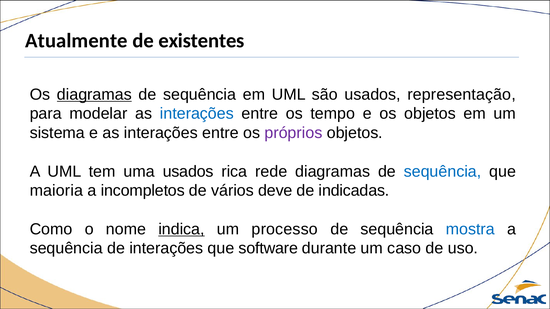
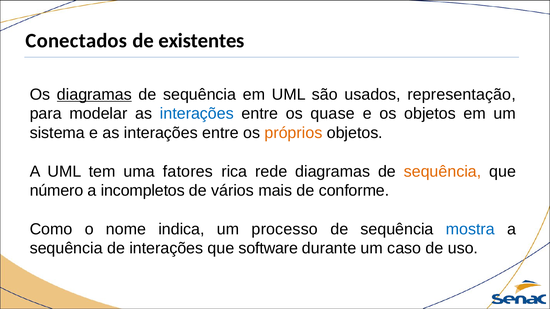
Atualmente: Atualmente -> Conectados
tempo: tempo -> quase
próprios colour: purple -> orange
uma usados: usados -> fatores
sequência at (443, 172) colour: blue -> orange
maioria: maioria -> número
deve: deve -> mais
indicadas: indicadas -> conforme
indica underline: present -> none
